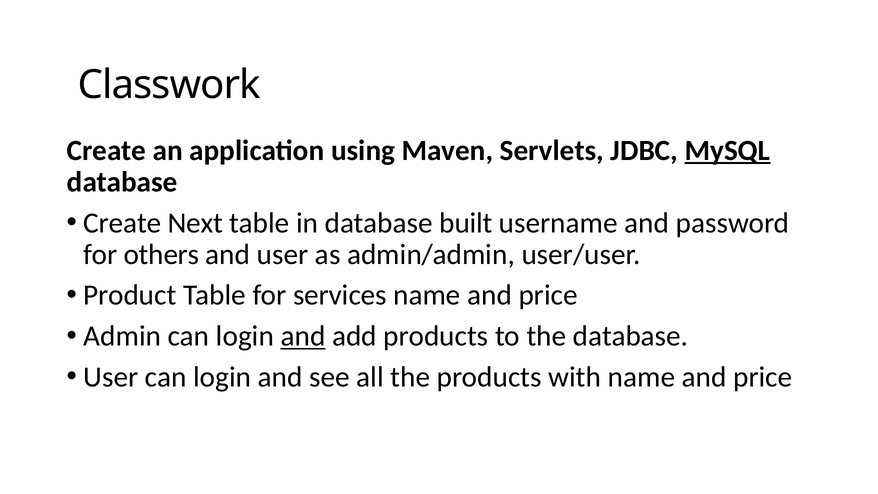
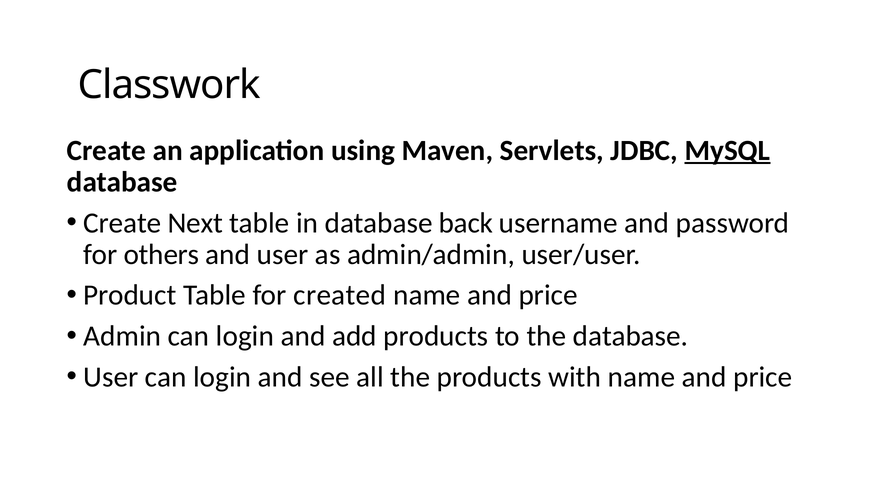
built: built -> back
services: services -> created
and at (303, 336) underline: present -> none
